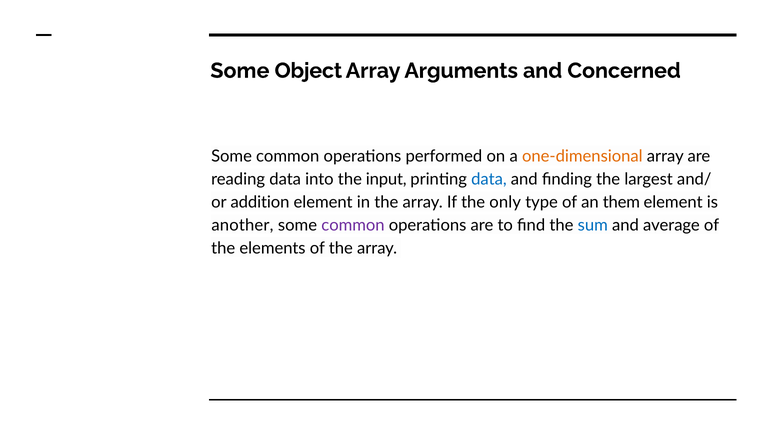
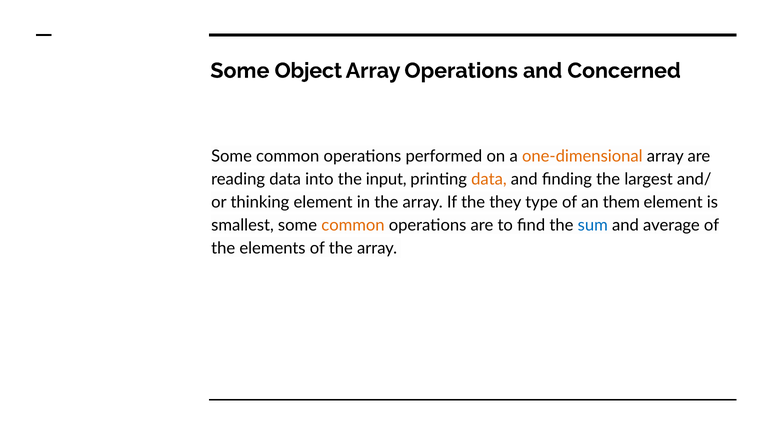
Array Arguments: Arguments -> Operations
data at (489, 179) colour: blue -> orange
addition: addition -> thinking
only: only -> they
another: another -> smallest
common at (353, 225) colour: purple -> orange
